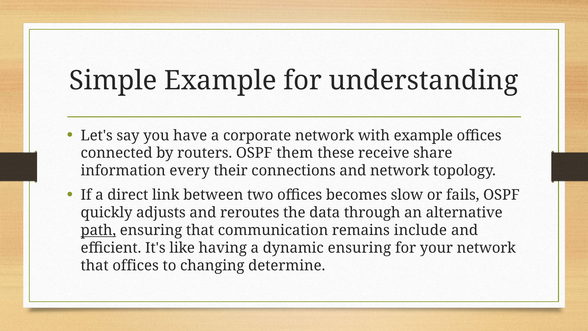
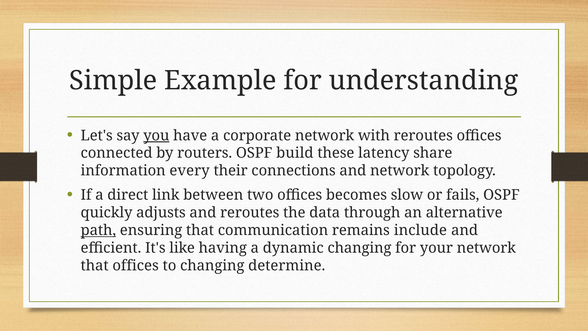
you underline: none -> present
with example: example -> reroutes
them: them -> build
receive: receive -> latency
dynamic ensuring: ensuring -> changing
